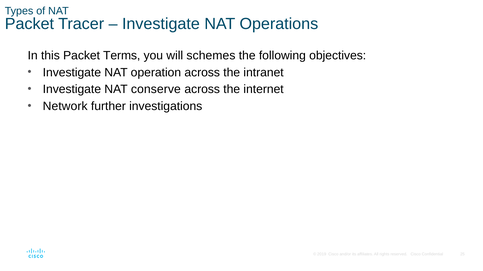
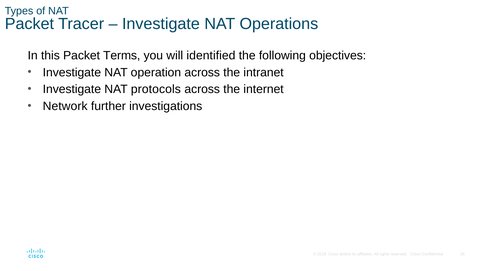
schemes: schemes -> identified
conserve: conserve -> protocols
